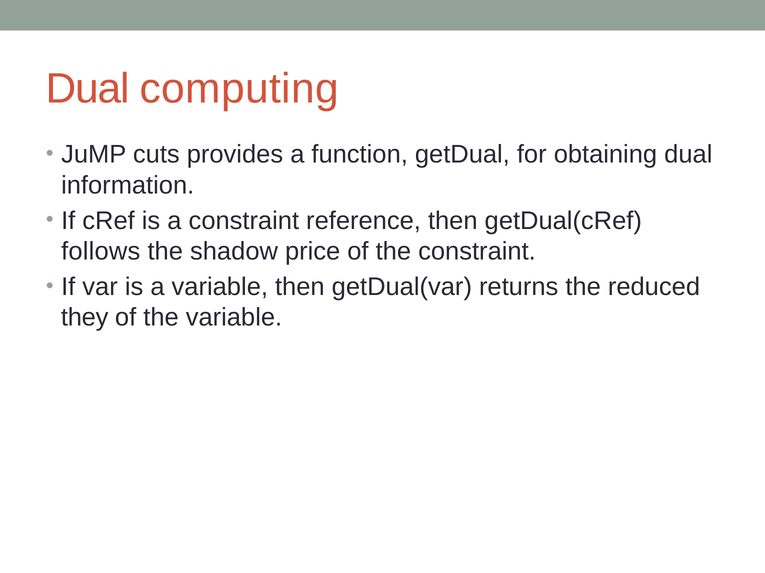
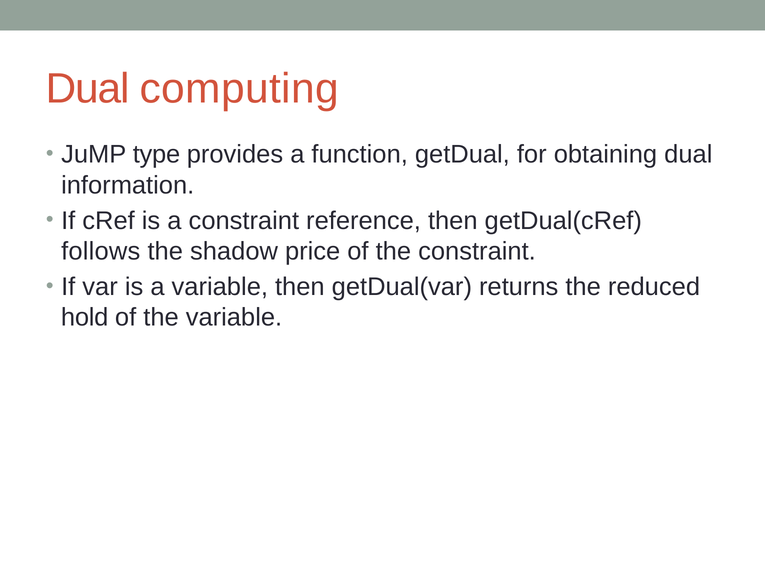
cuts: cuts -> type
they: they -> hold
